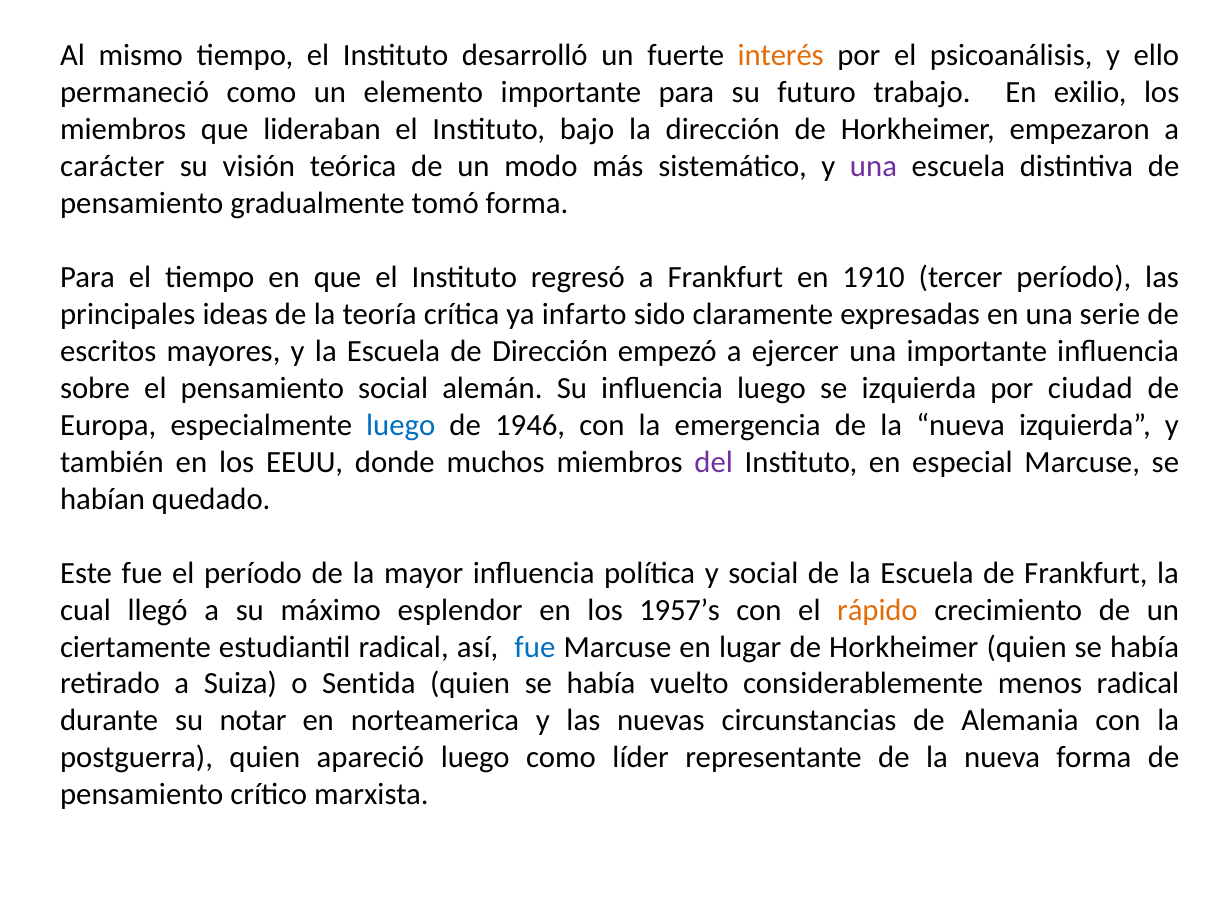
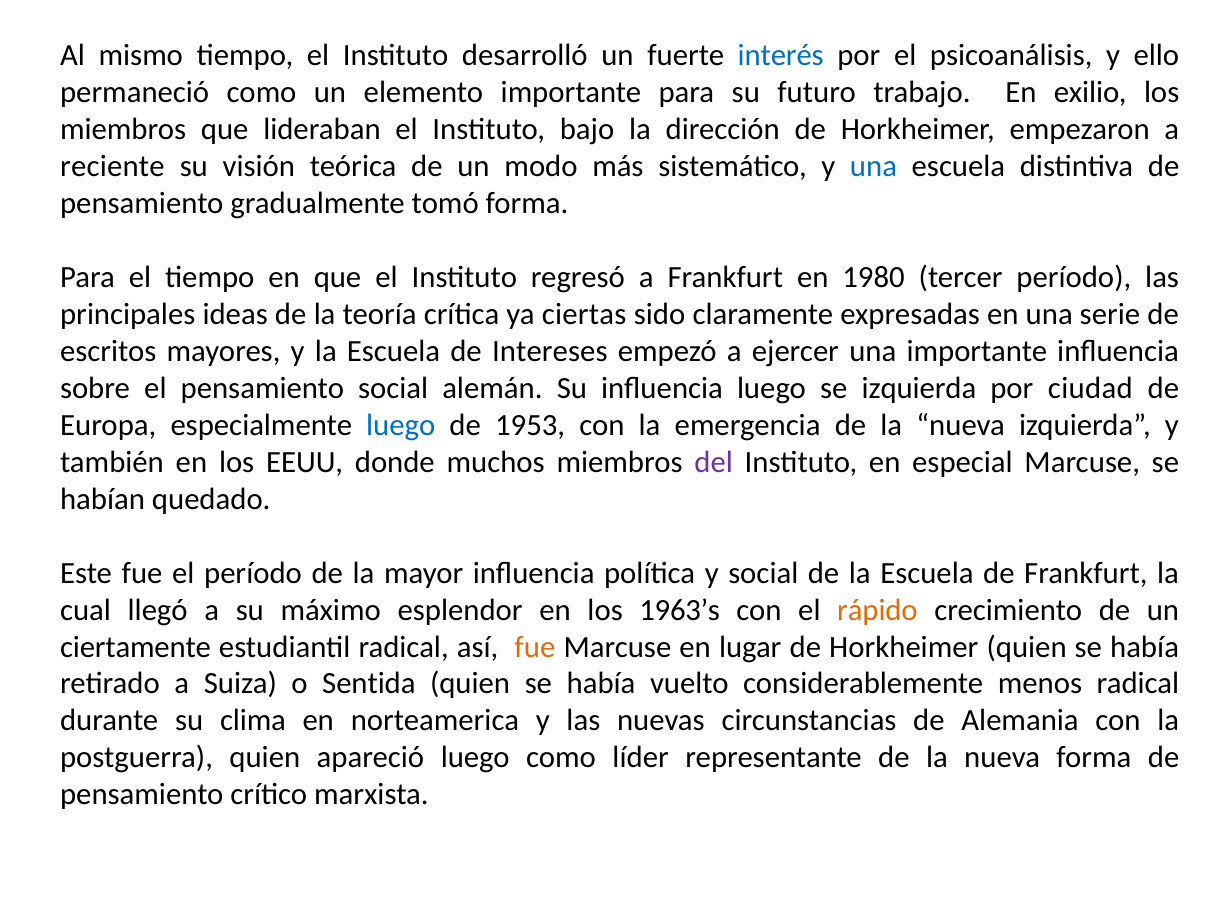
interés colour: orange -> blue
carácter: carácter -> reciente
una at (874, 166) colour: purple -> blue
1910: 1910 -> 1980
infarto: infarto -> ciertas
de Dirección: Dirección -> Intereses
1946: 1946 -> 1953
1957’s: 1957’s -> 1963’s
fue at (535, 646) colour: blue -> orange
notar: notar -> clima
